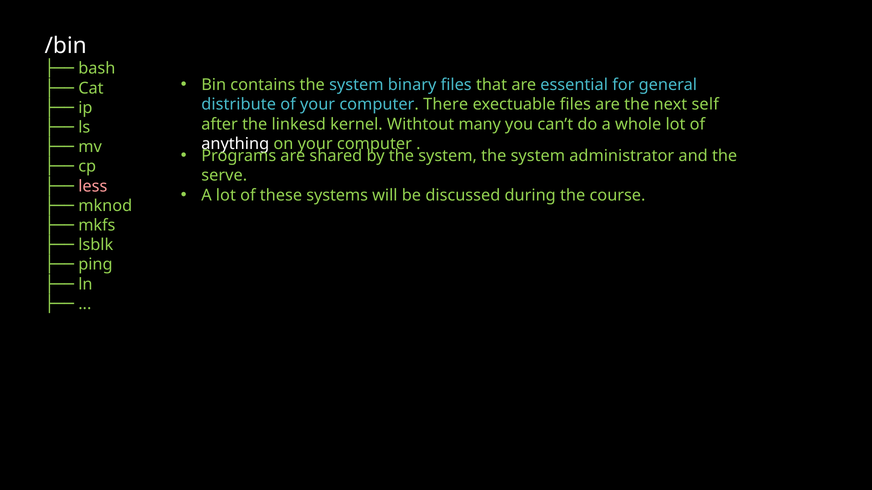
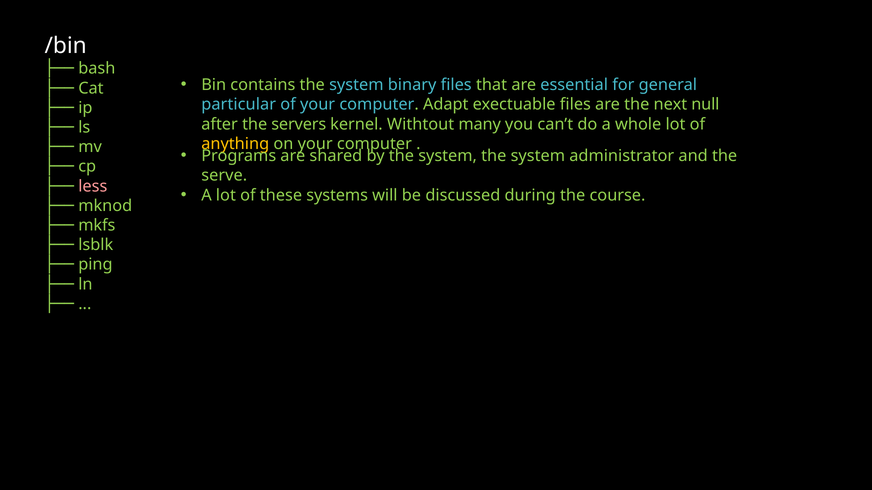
distribute: distribute -> particular
There: There -> Adapt
self: self -> null
linkesd: linkesd -> servers
anything colour: white -> yellow
